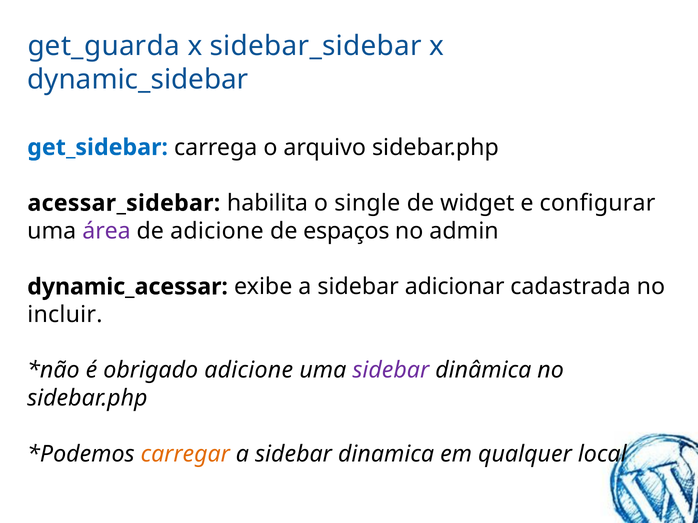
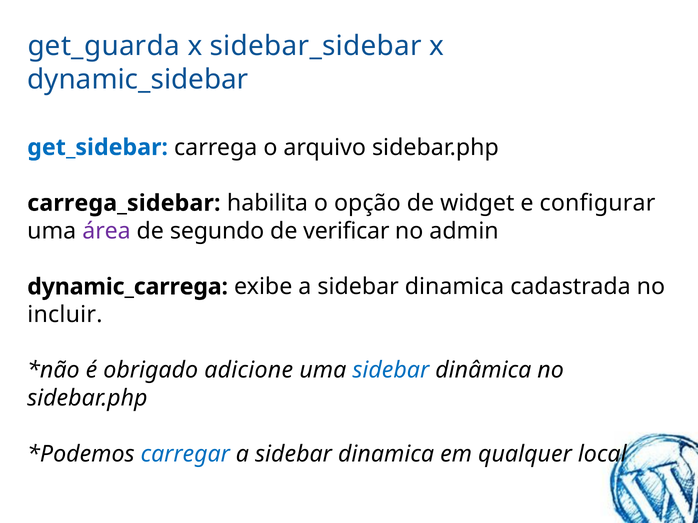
acessar_sidebar: acessar_sidebar -> carrega_sidebar
single: single -> opção
de adicione: adicione -> segundo
espaços: espaços -> verificar
dynamic_acessar: dynamic_acessar -> dynamic_carrega
exibe a sidebar adicionar: adicionar -> dinamica
sidebar at (391, 371) colour: purple -> blue
carregar colour: orange -> blue
